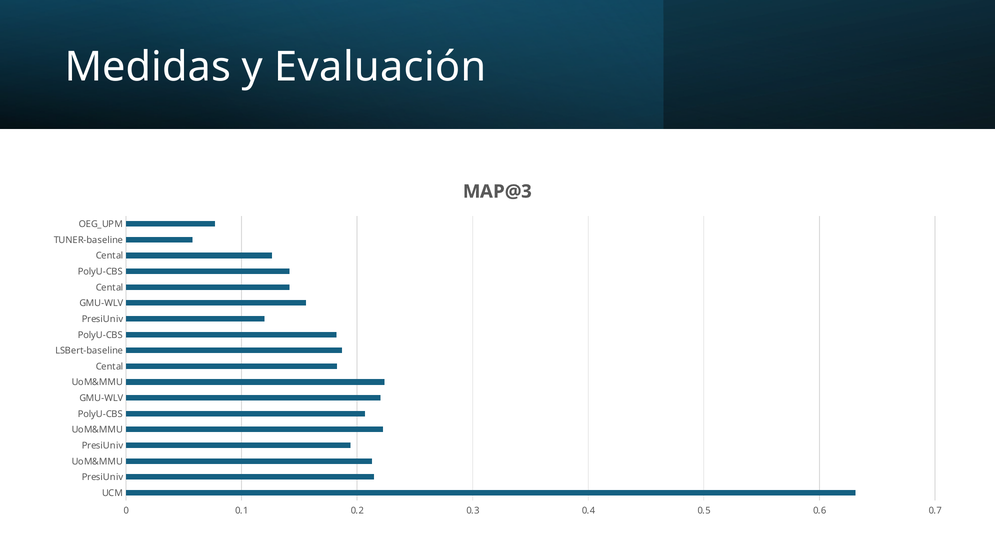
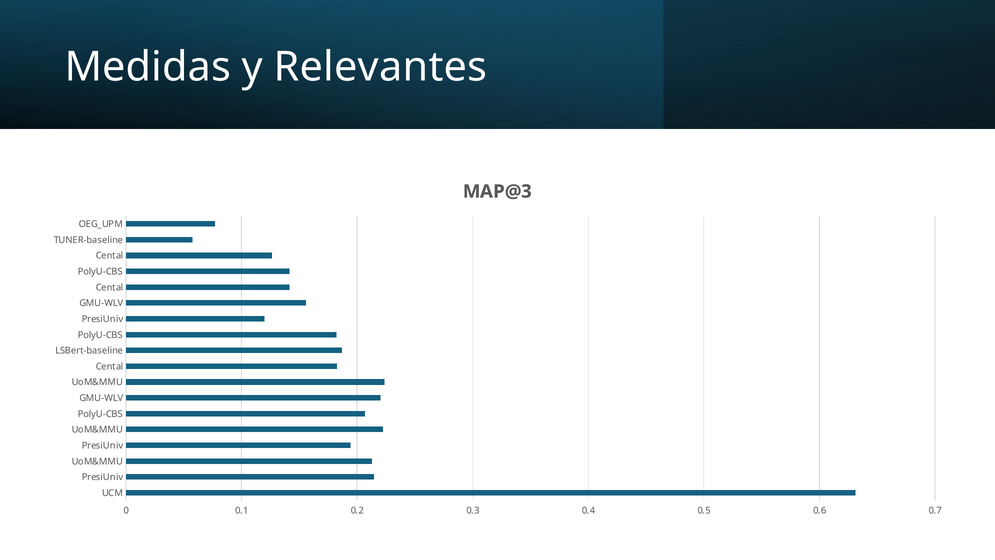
Evaluación: Evaluación -> Relevantes
